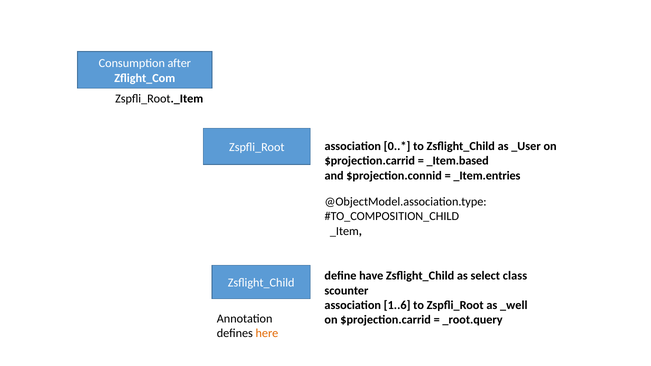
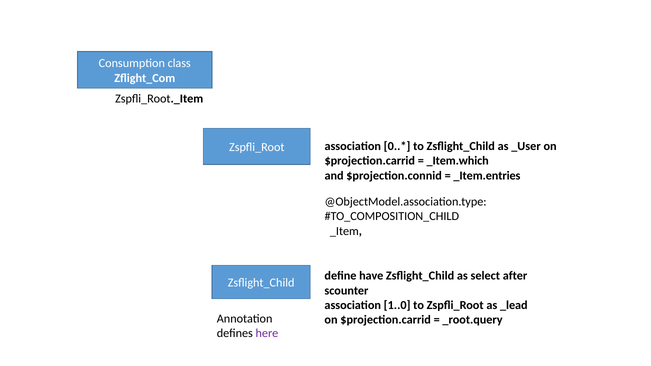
after: after -> class
_Item.based: _Item.based -> _Item.which
class: class -> after
1..6: 1..6 -> 1..0
_well: _well -> _lead
here colour: orange -> purple
